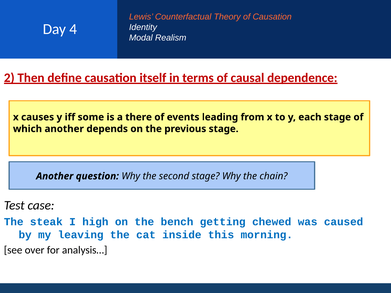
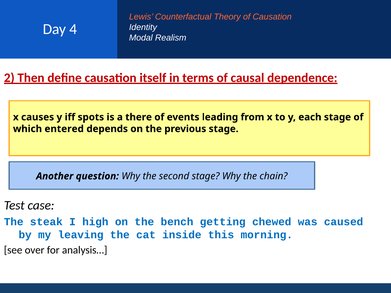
some: some -> spots
which another: another -> entered
